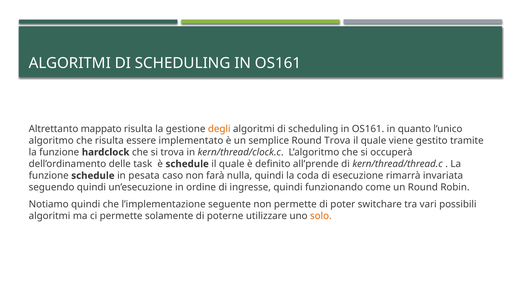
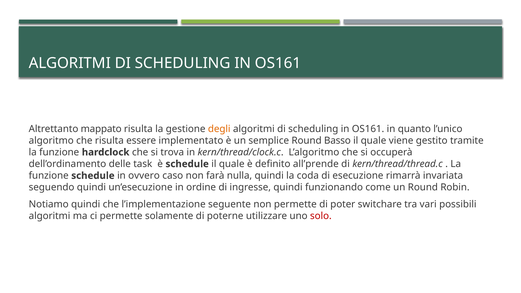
Round Trova: Trova -> Basso
pesata: pesata -> ovvero
solo colour: orange -> red
